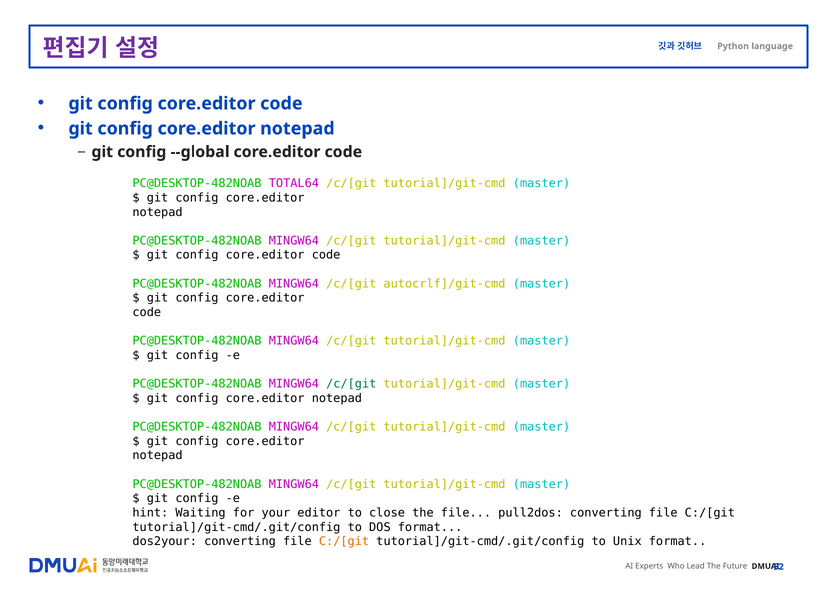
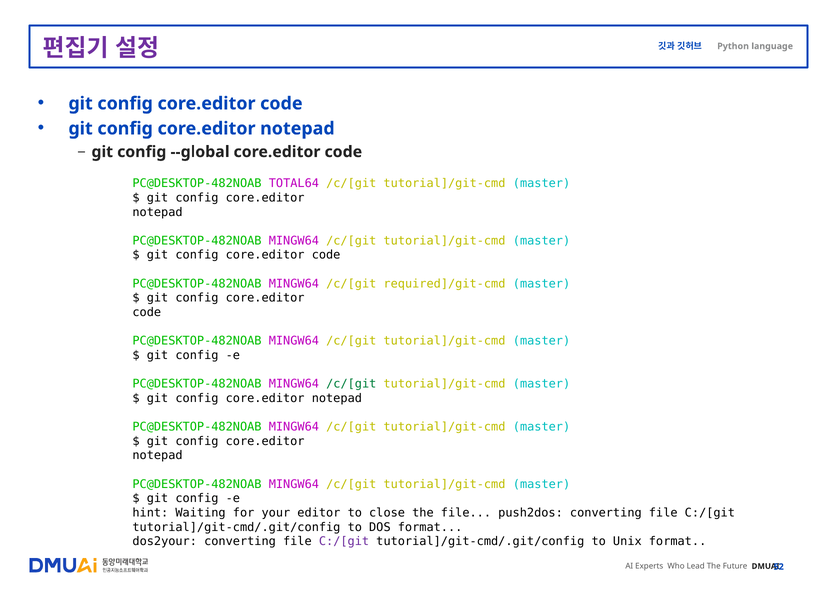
autocrlf]/git-cmd: autocrlf]/git-cmd -> required]/git-cmd
pull2dos: pull2dos -> push2dos
C:/[git at (344, 541) colour: orange -> purple
